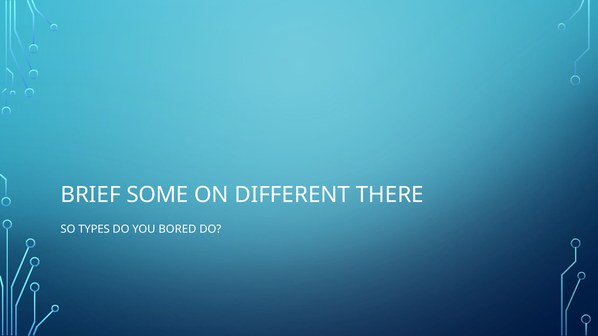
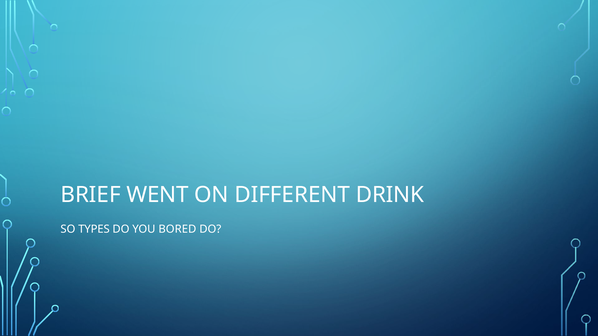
SOME: SOME -> WENT
THERE: THERE -> DRINK
